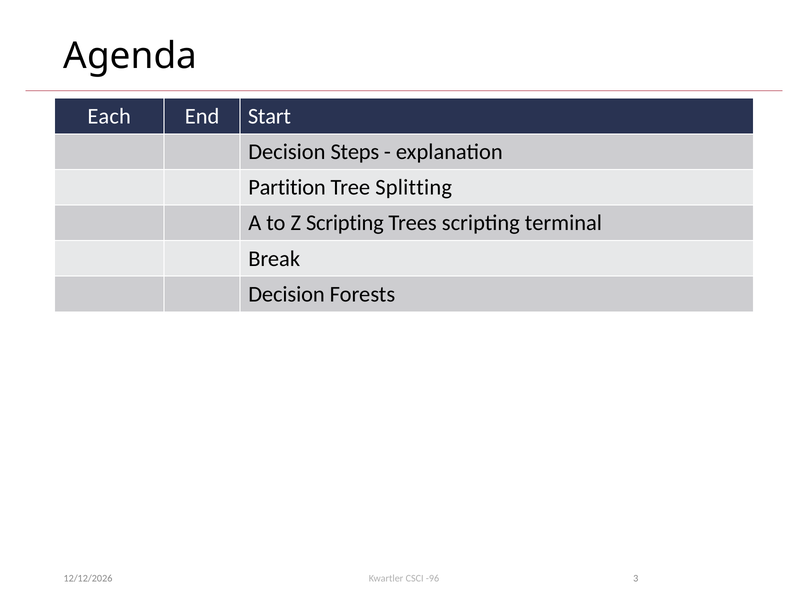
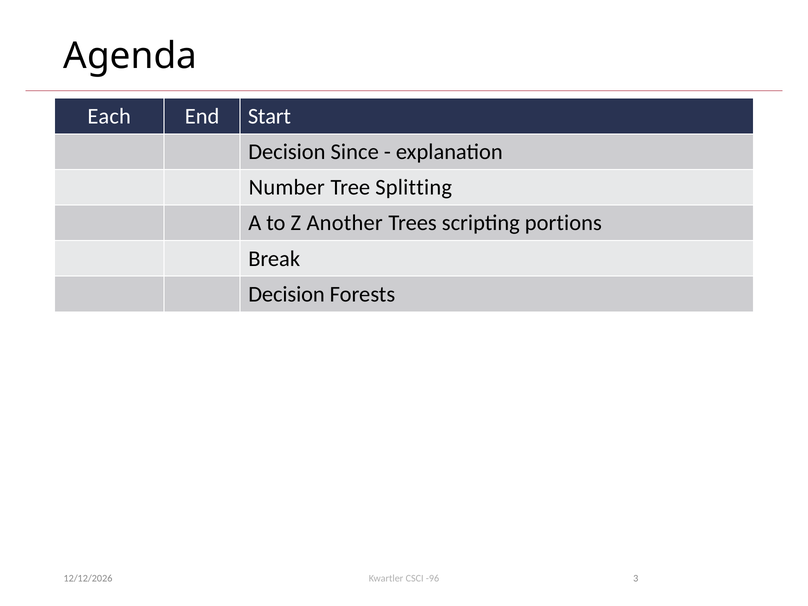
Steps: Steps -> Since
Partition: Partition -> Number
Z Scripting: Scripting -> Another
terminal: terminal -> portions
